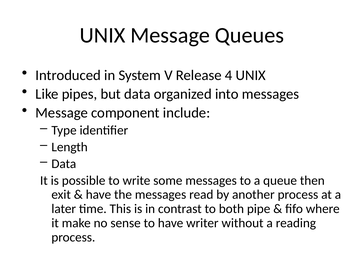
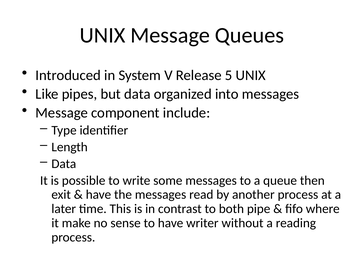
4: 4 -> 5
